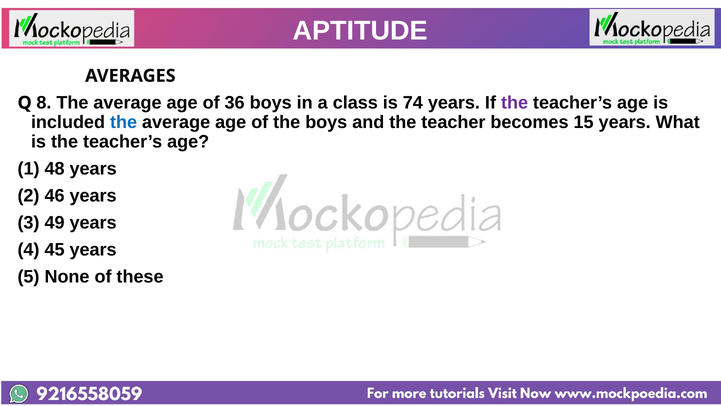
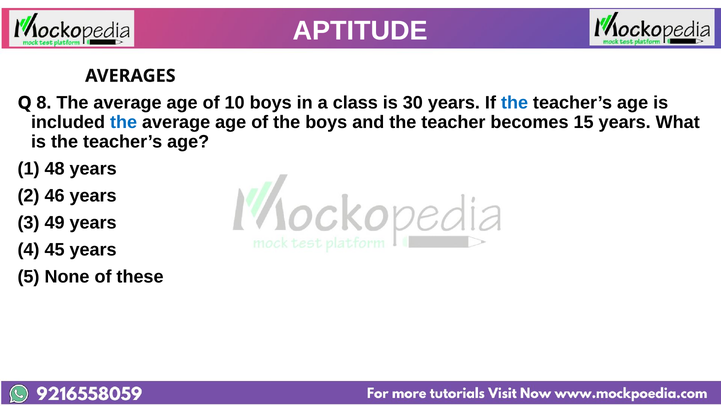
36: 36 -> 10
74: 74 -> 30
the at (515, 103) colour: purple -> blue
